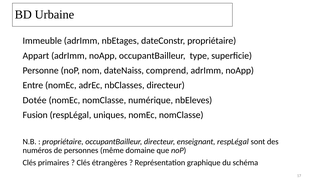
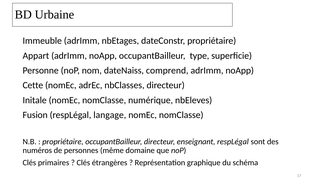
Entre: Entre -> Cette
Dotée: Dotée -> Initale
uniques: uniques -> langage
